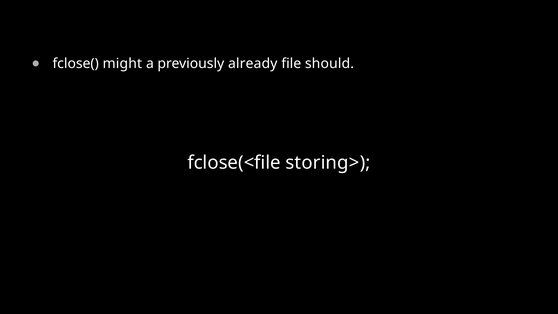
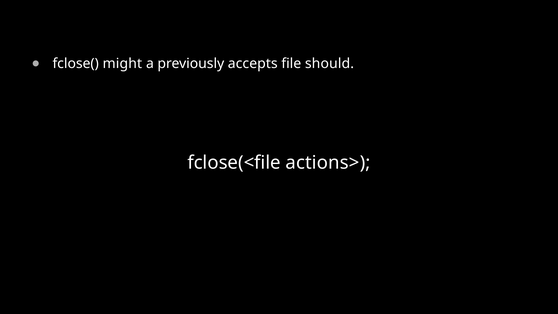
already: already -> accepts
storing>: storing> -> actions>
